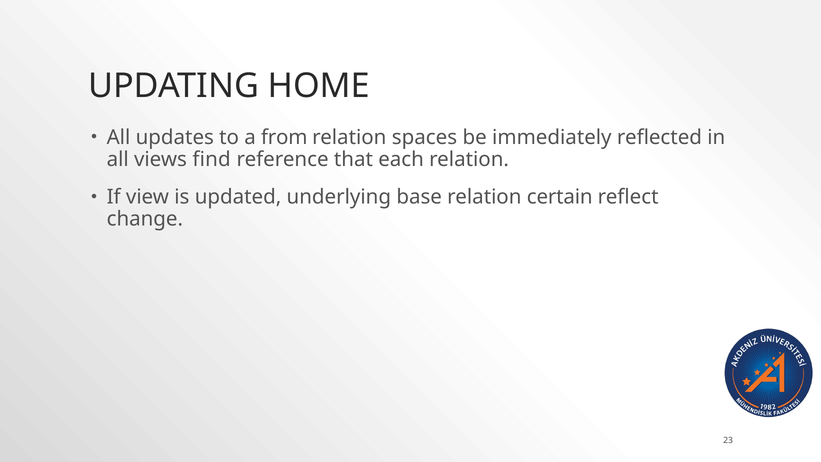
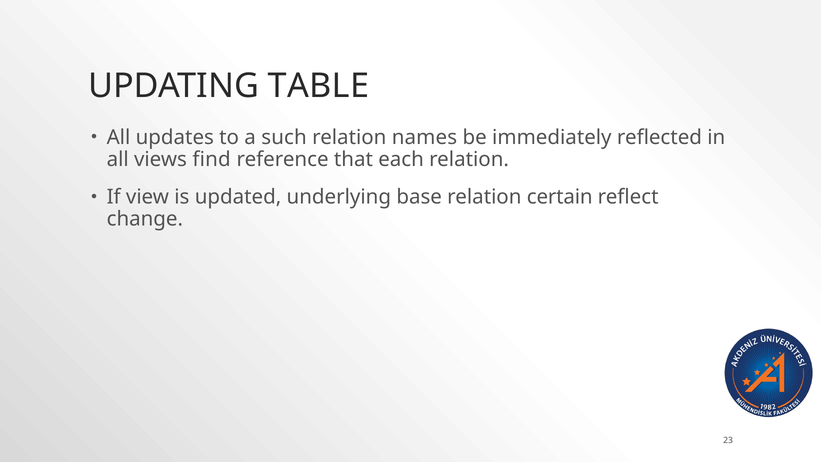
HOME: HOME -> TABLE
from: from -> such
spaces: spaces -> names
